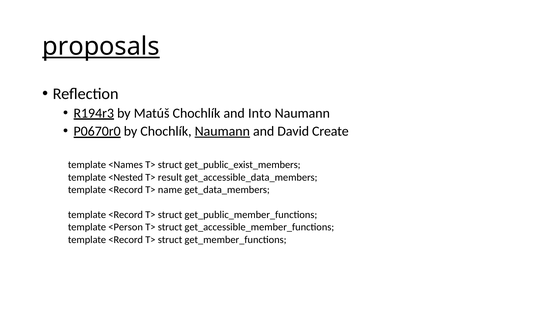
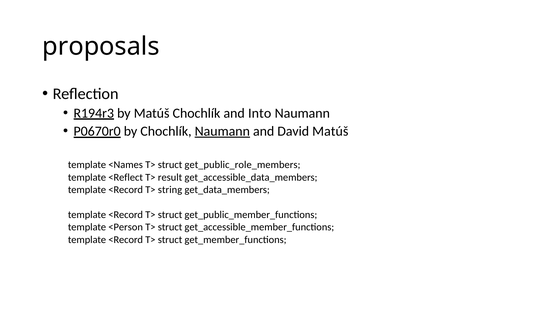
proposals underline: present -> none
David Create: Create -> Matúš
get_public_exist_members: get_public_exist_members -> get_public_role_members
<Nested: <Nested -> <Reflect
name: name -> string
